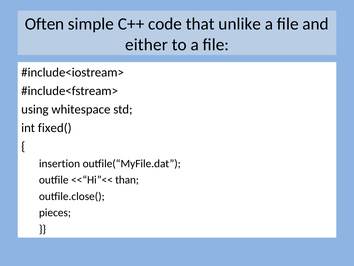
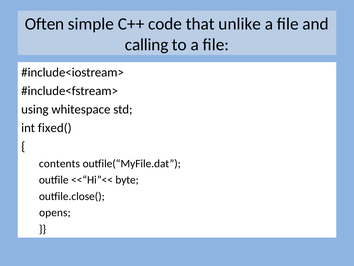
either: either -> calling
insertion: insertion -> contents
than: than -> byte
pieces: pieces -> opens
